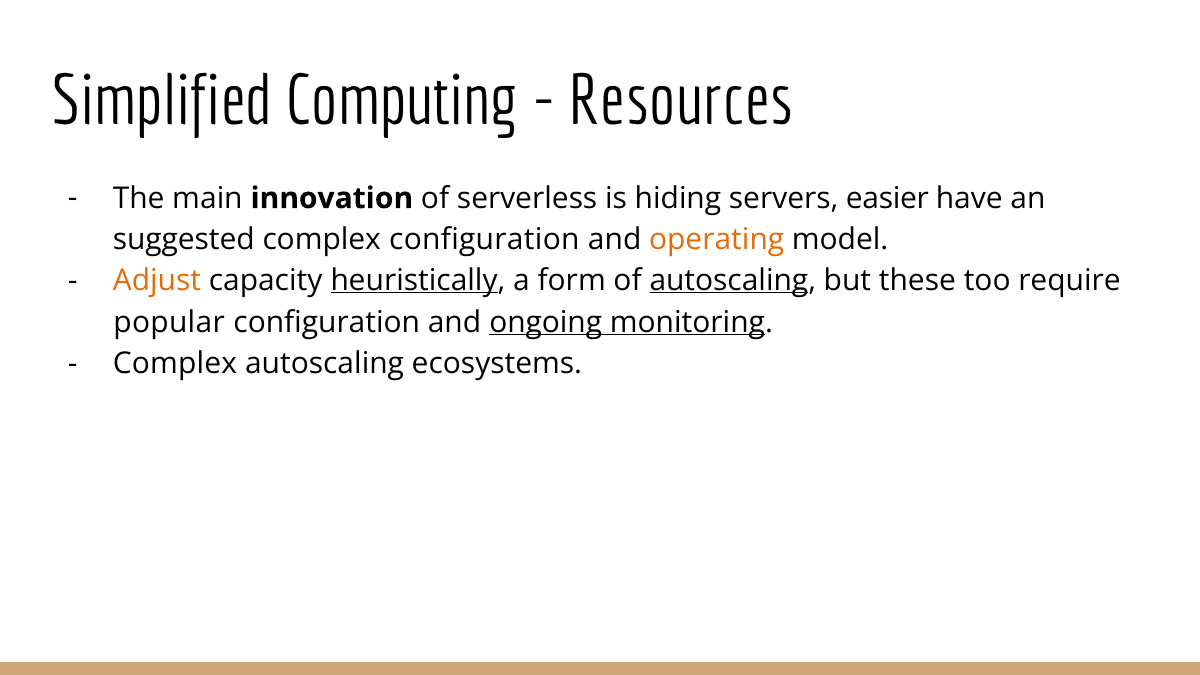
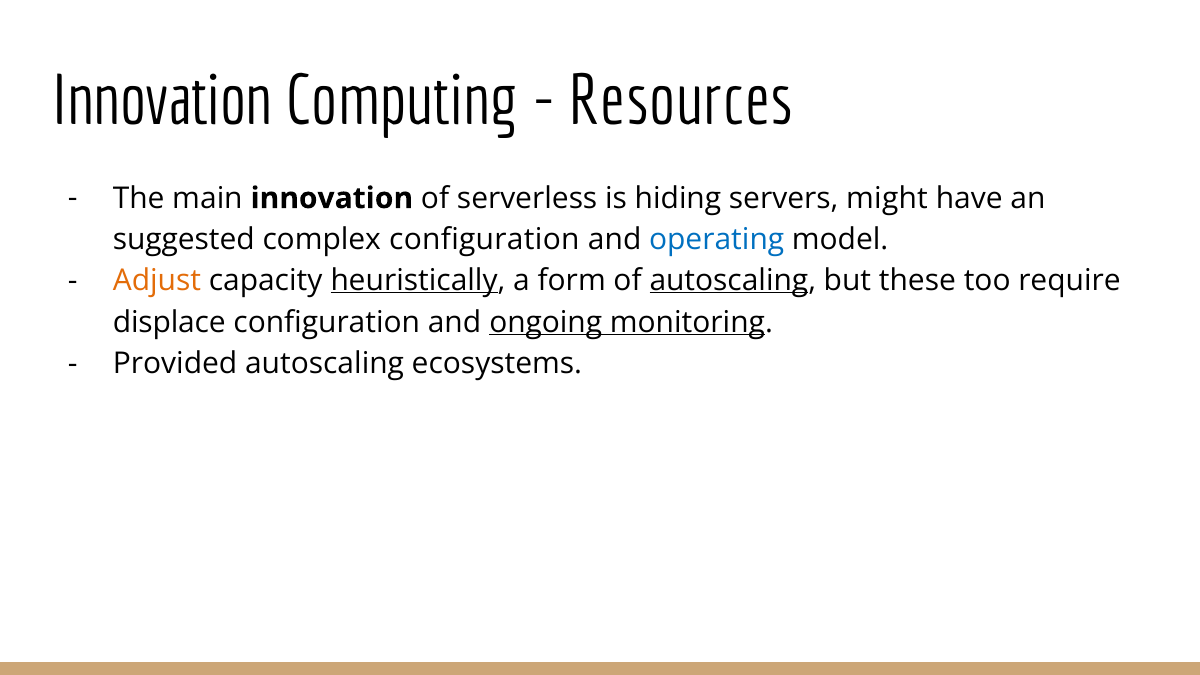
Simplified at (163, 101): Simplified -> Innovation
easier: easier -> might
operating colour: orange -> blue
popular: popular -> displace
Complex at (175, 364): Complex -> Provided
